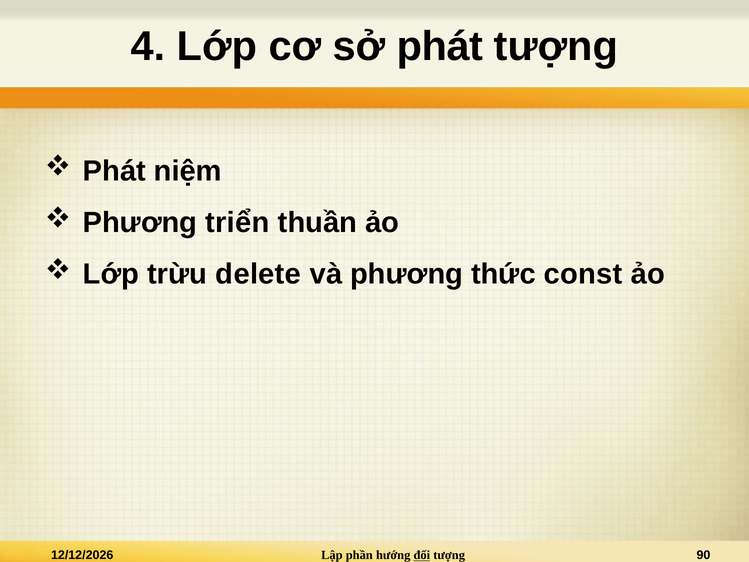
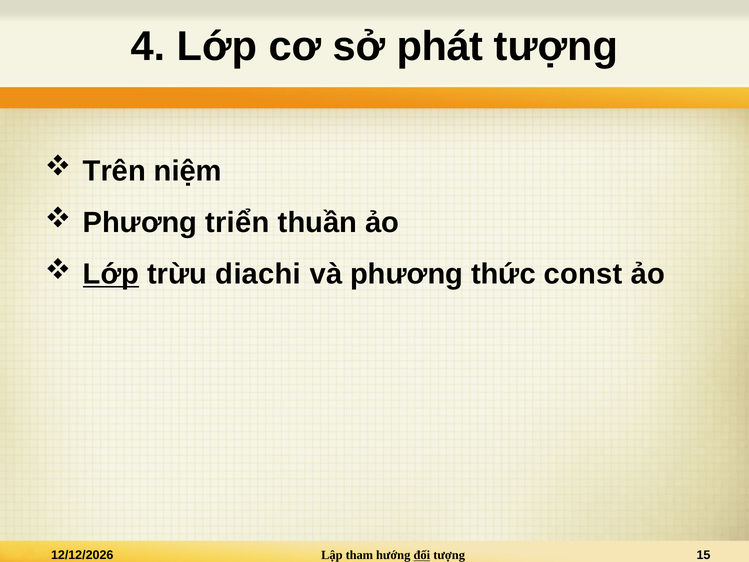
Phát at (114, 171): Phát -> Trên
Lớp at (111, 274) underline: none -> present
delete: delete -> diachi
phần: phần -> tham
90: 90 -> 15
